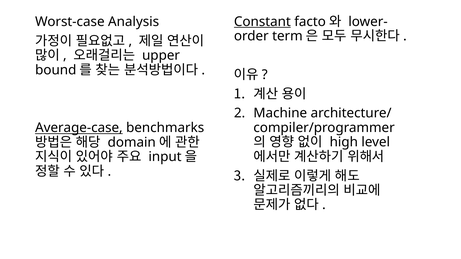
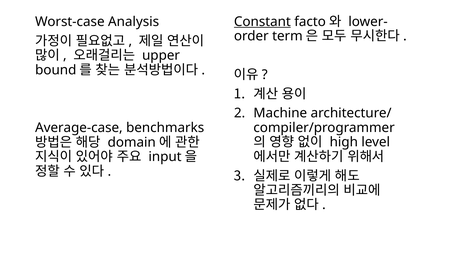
Average-case underline: present -> none
